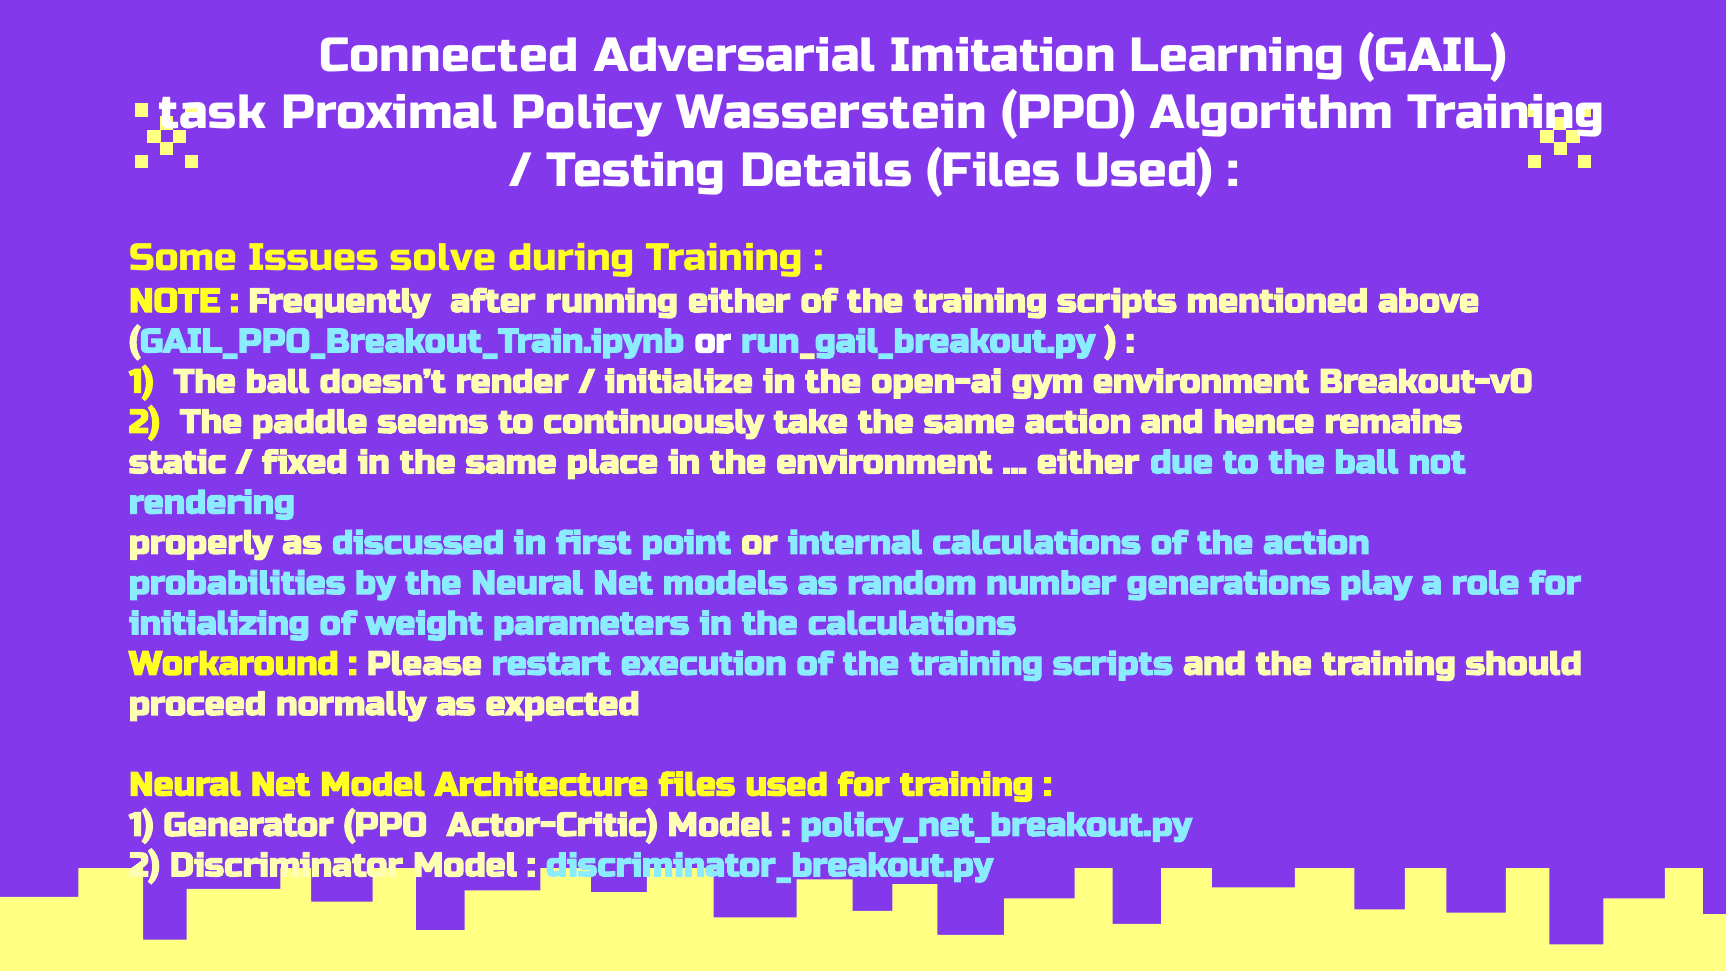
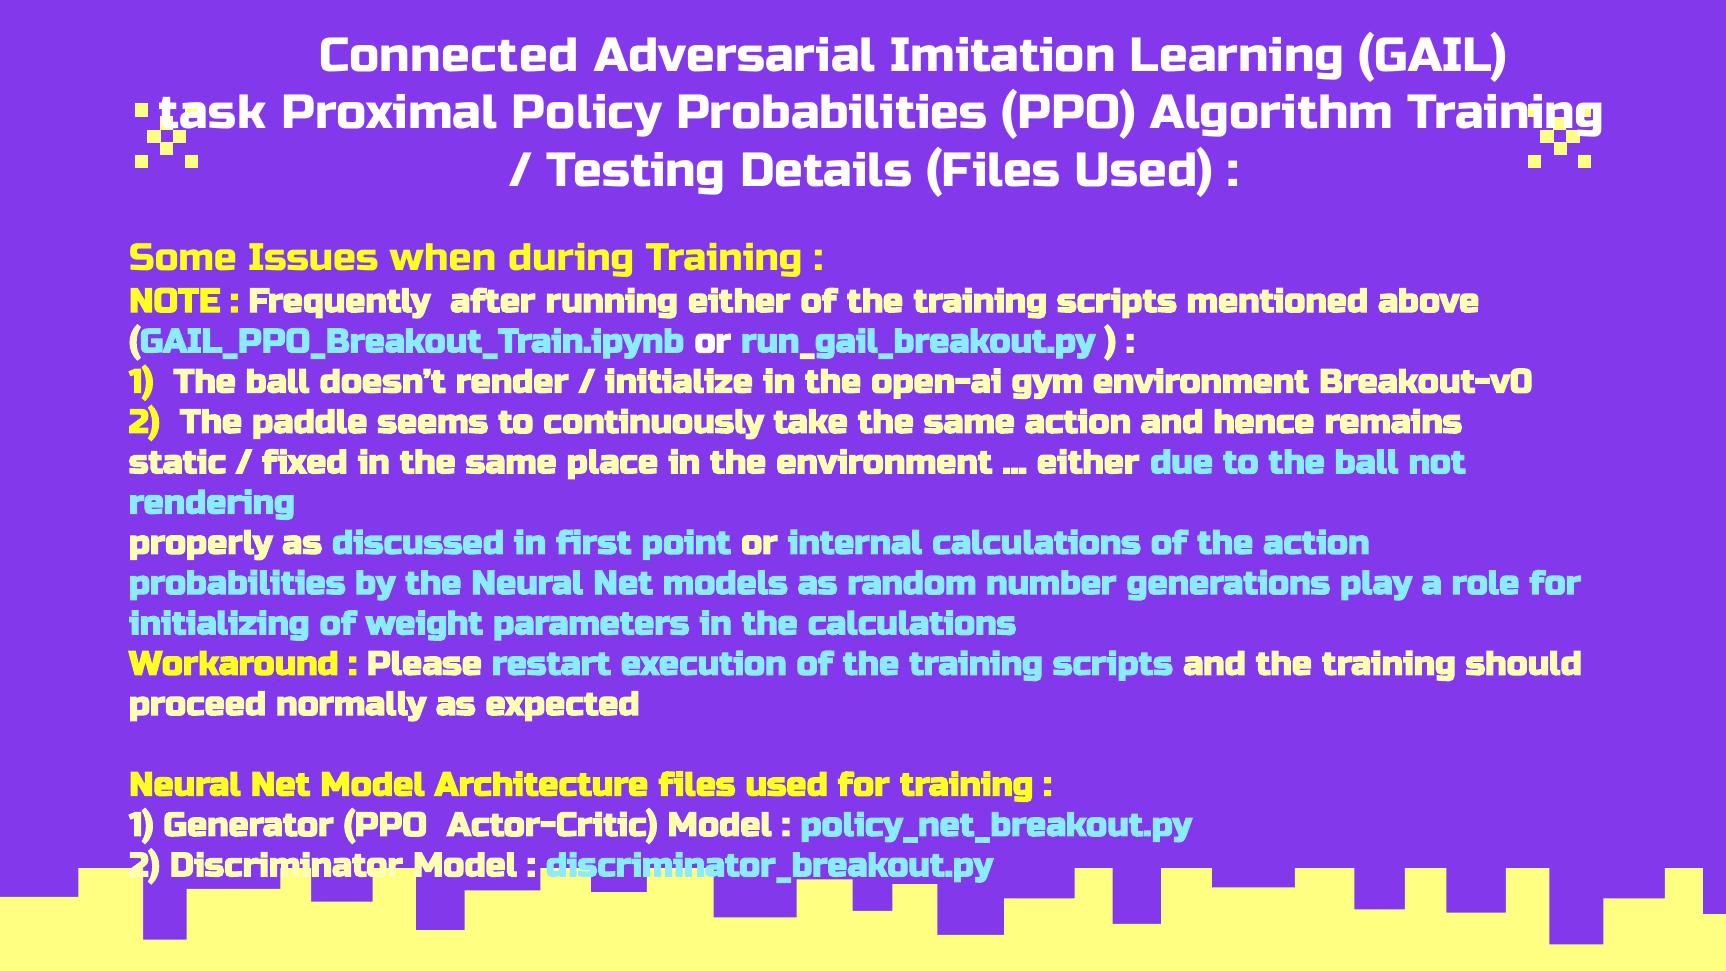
Policy Wasserstein: Wasserstein -> Probabilities
solve: solve -> when
